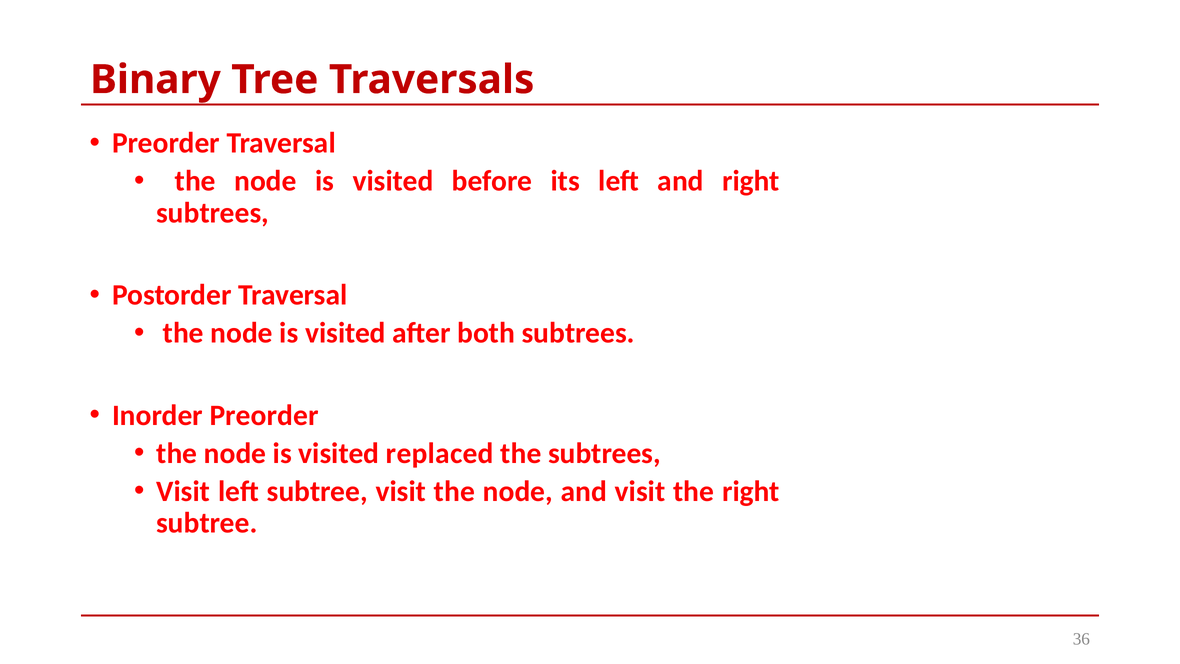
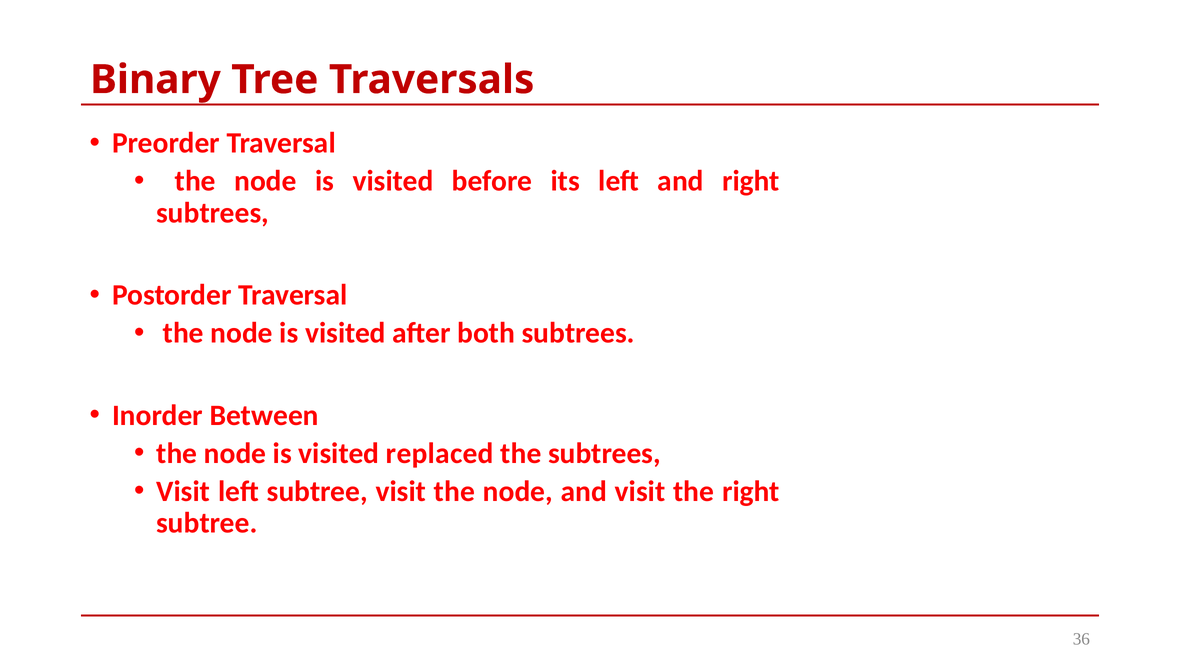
Inorder Preorder: Preorder -> Between
